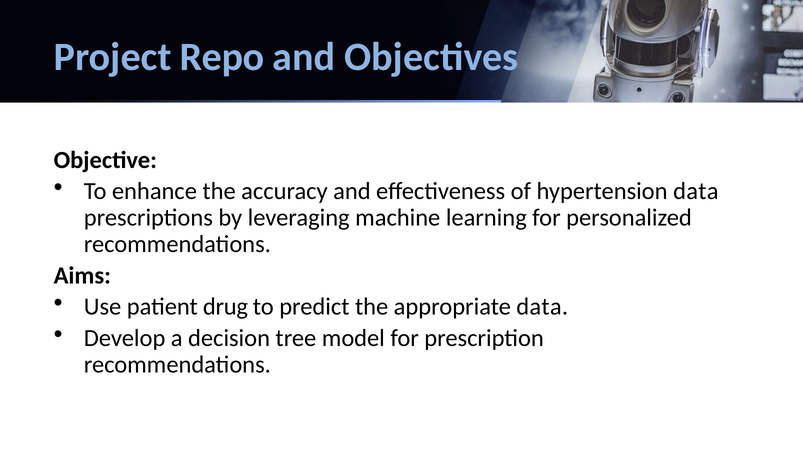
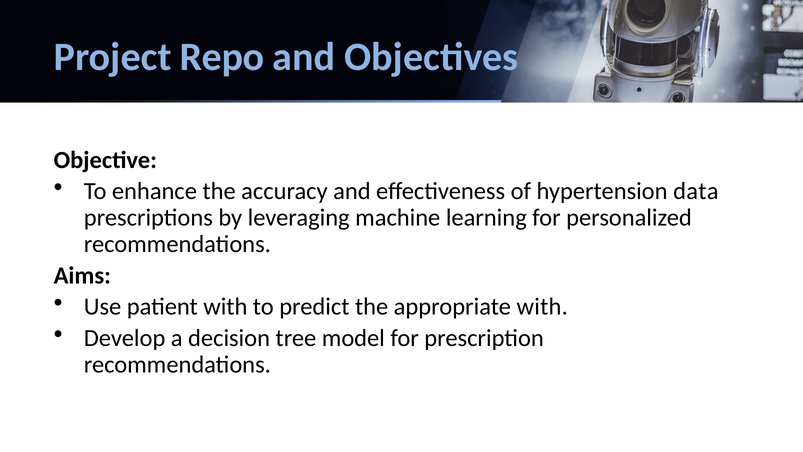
patient drug: drug -> with
appropriate data: data -> with
